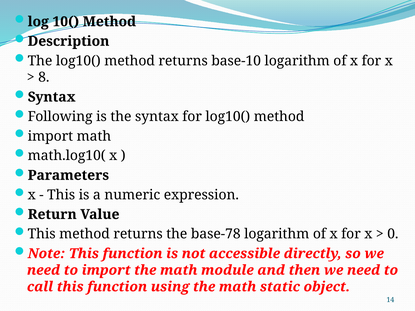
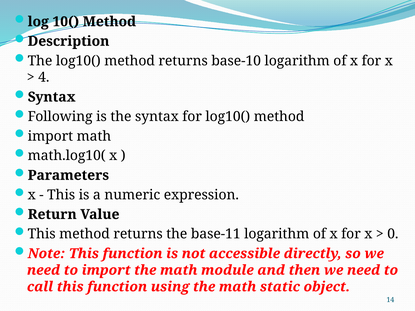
8: 8 -> 4
base-78: base-78 -> base-11
